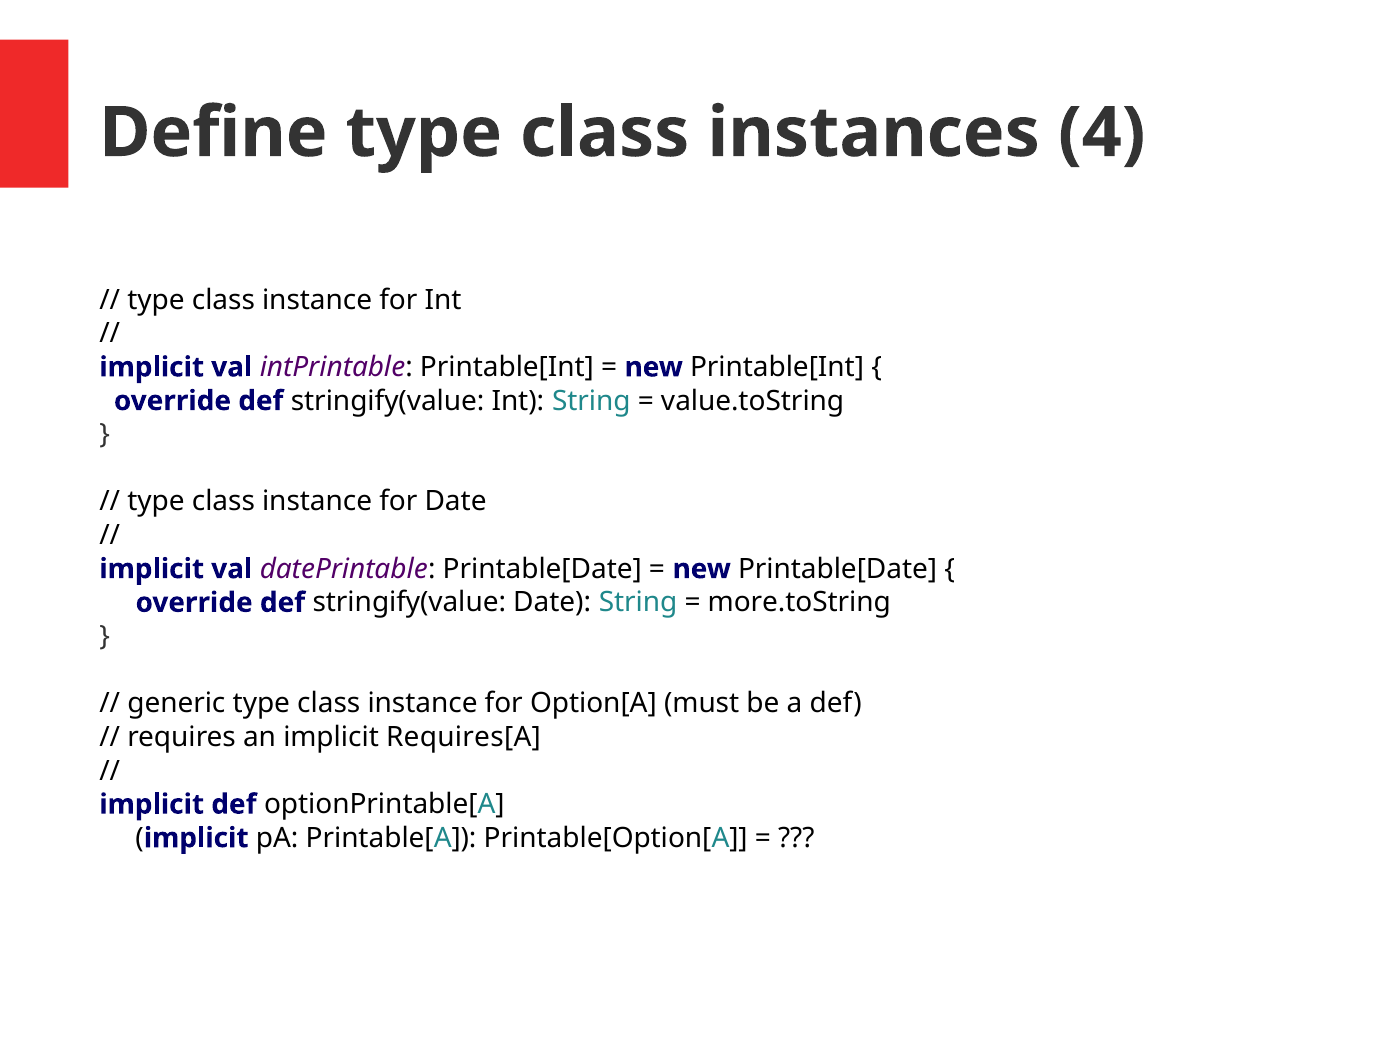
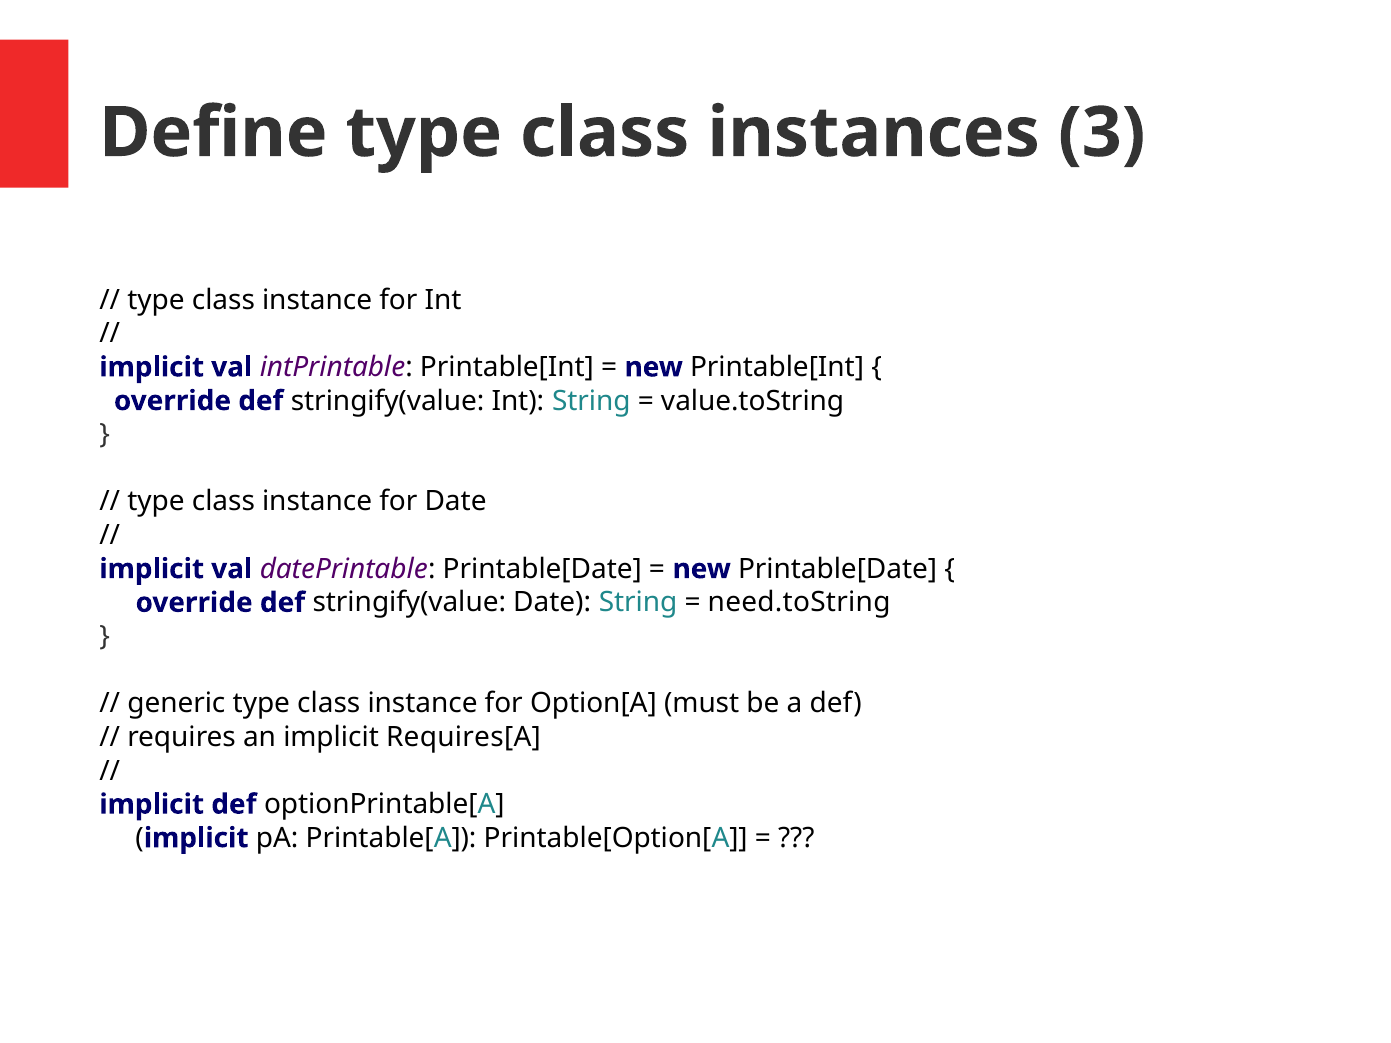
4: 4 -> 3
more.toString: more.toString -> need.toString
